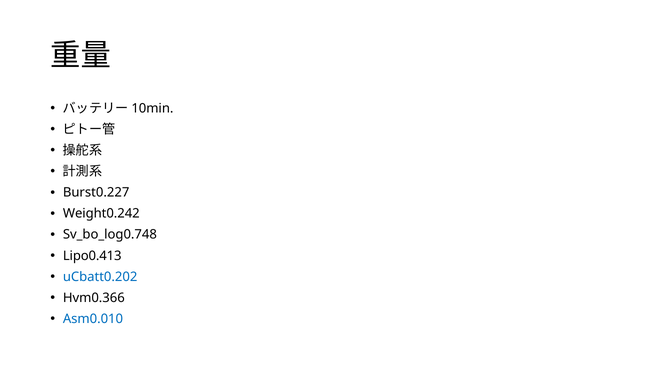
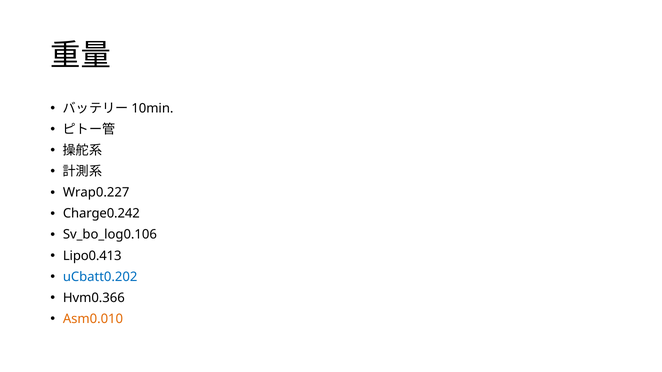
Burst0.227: Burst0.227 -> Wrap0.227
Weight0.242: Weight0.242 -> Charge0.242
Sv_bo_log0.748: Sv_bo_log0.748 -> Sv_bo_log0.106
Asm0.010 colour: blue -> orange
